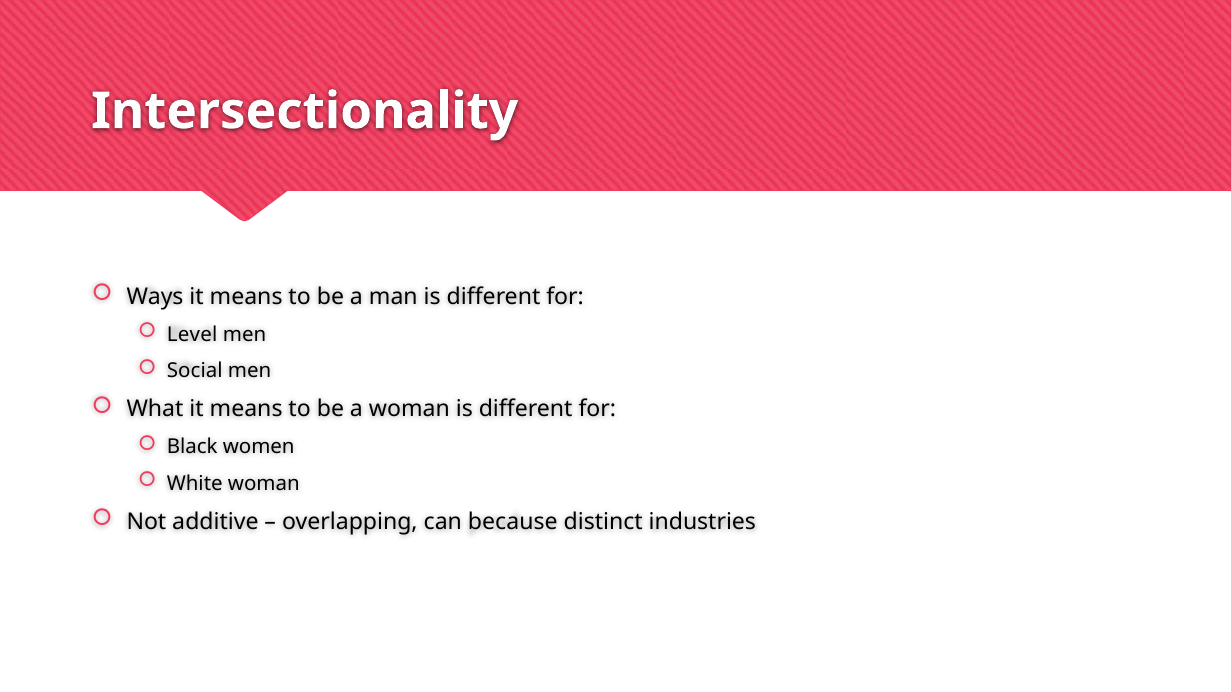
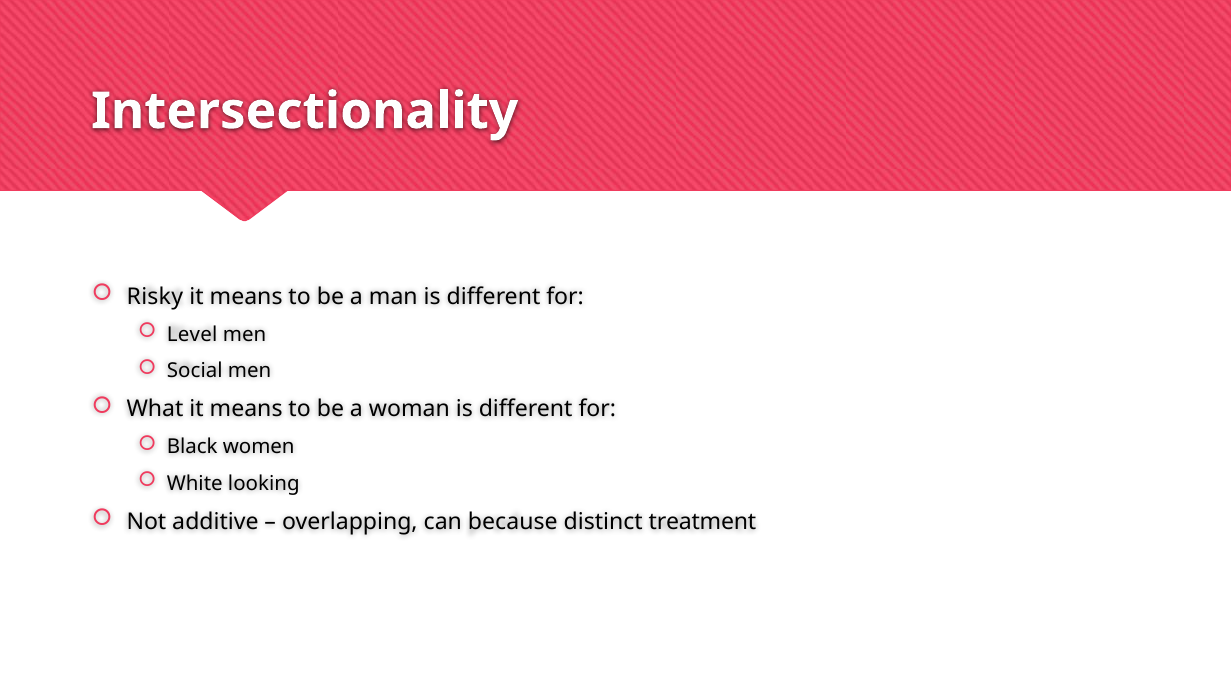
Ways: Ways -> Risky
White woman: woman -> looking
industries: industries -> treatment
